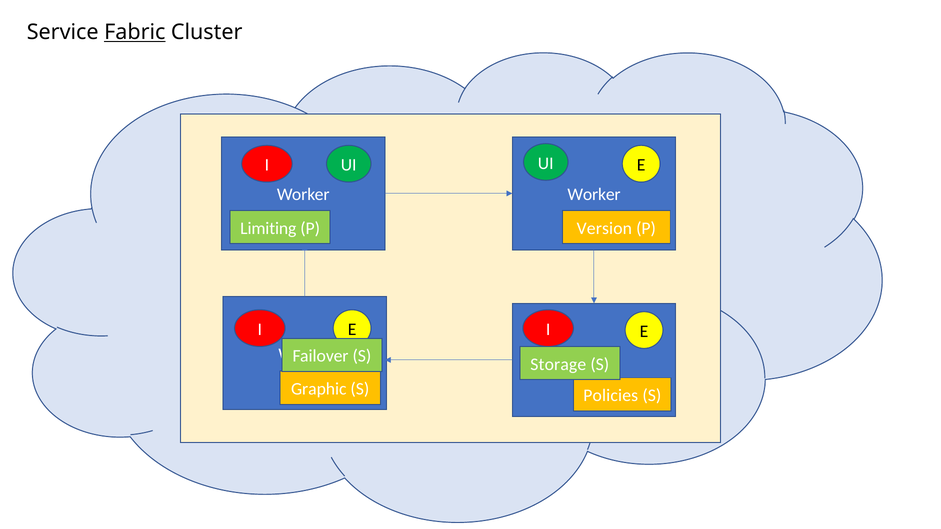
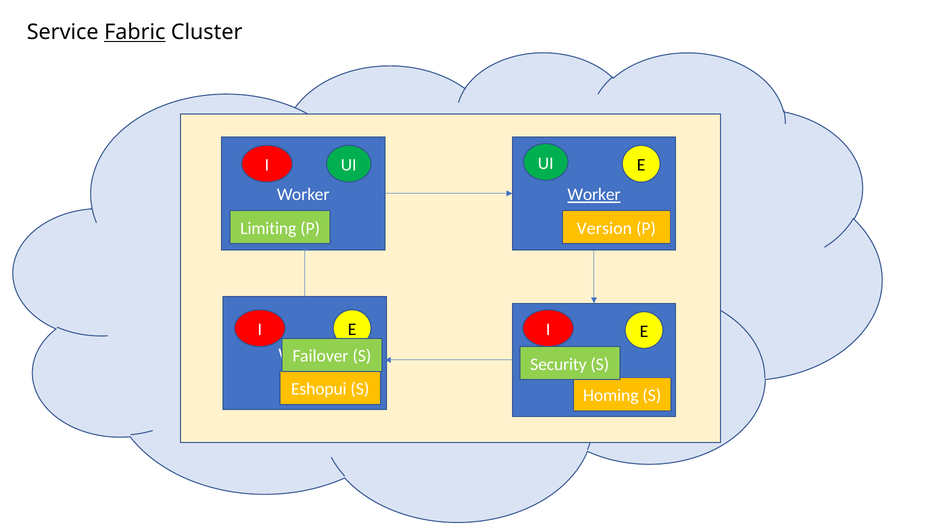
Worker at (594, 195) underline: none -> present
Storage: Storage -> Security
Graphic: Graphic -> Eshopui
Policies: Policies -> Homing
